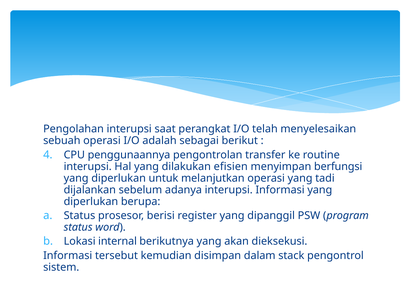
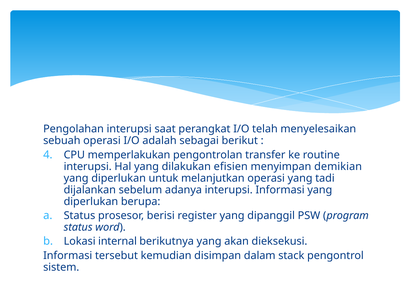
penggunaannya: penggunaannya -> memperlakukan
berfungsi: berfungsi -> demikian
